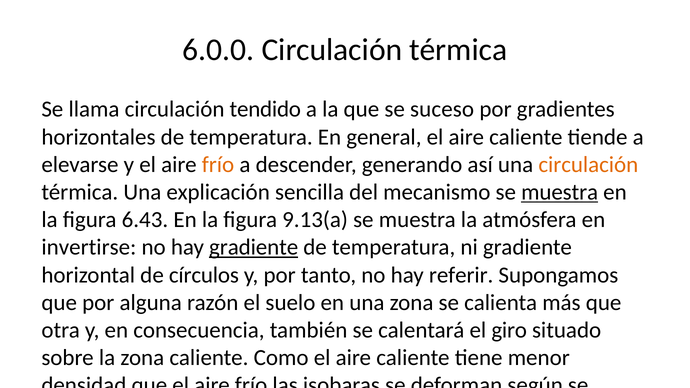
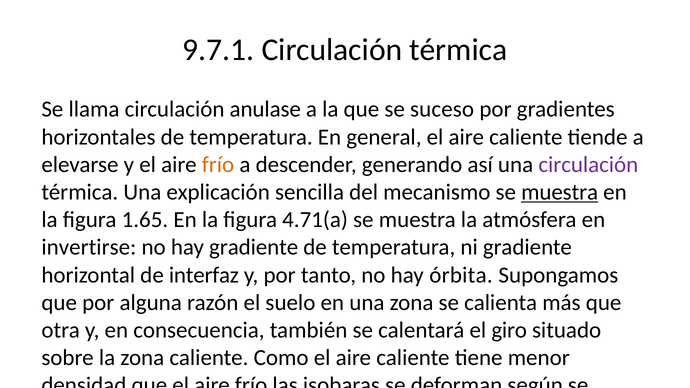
6.0.0: 6.0.0 -> 9.7.1
tendido: tendido -> anulase
circulación at (588, 165) colour: orange -> purple
6.43: 6.43 -> 1.65
9.13(a: 9.13(a -> 4.71(a
gradiente at (254, 247) underline: present -> none
círculos: círculos -> interfaz
referir: referir -> órbita
